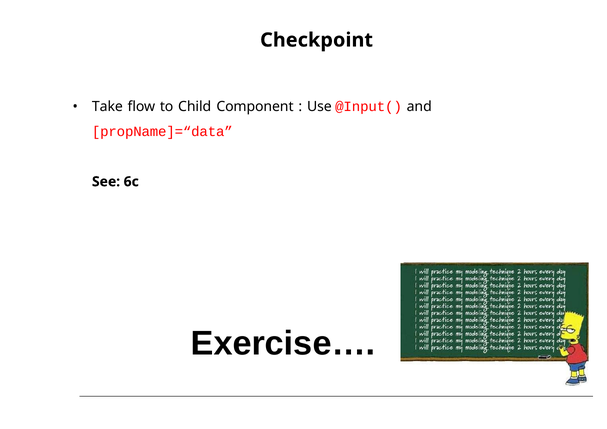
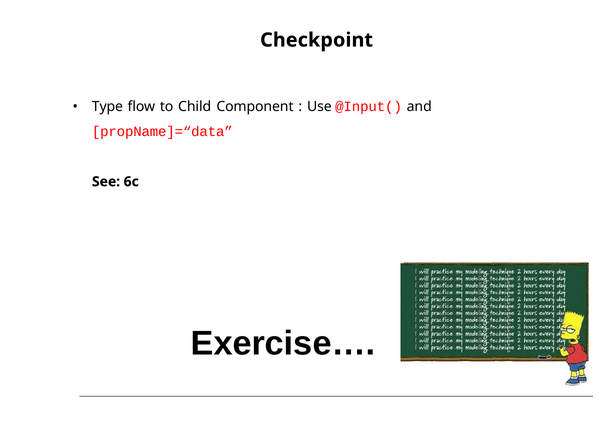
Take: Take -> Type
